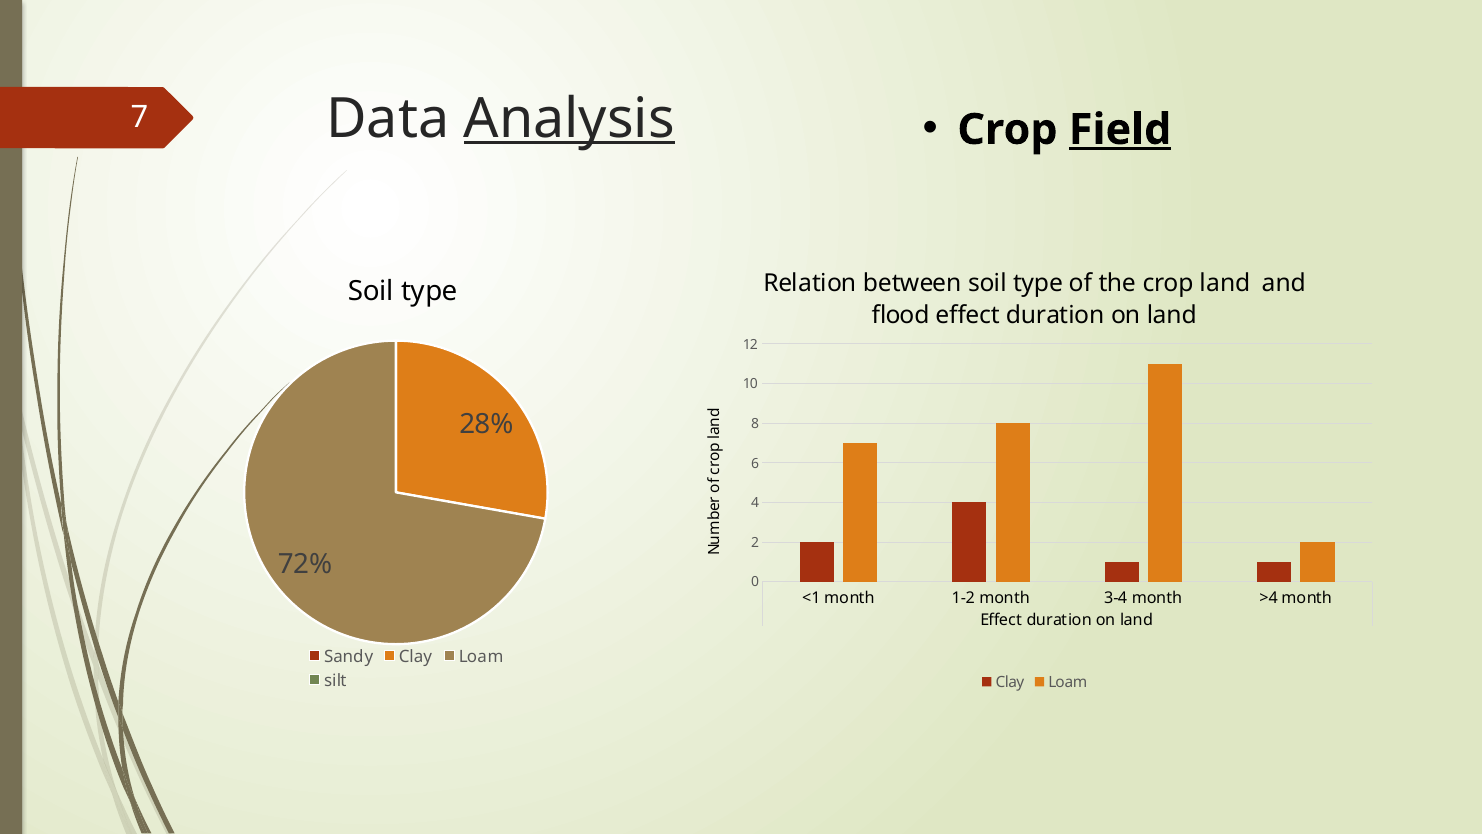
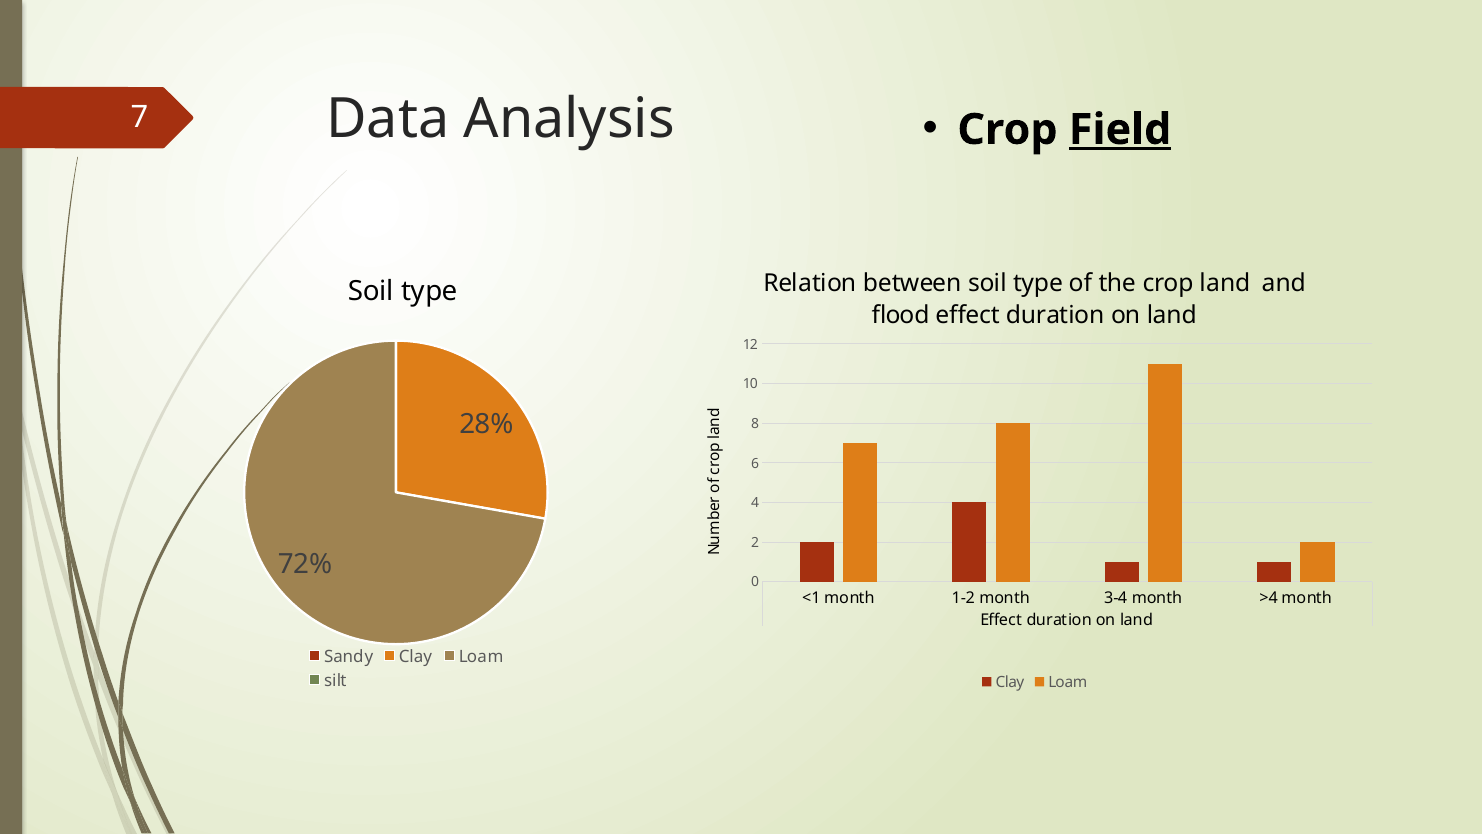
Analysis underline: present -> none
